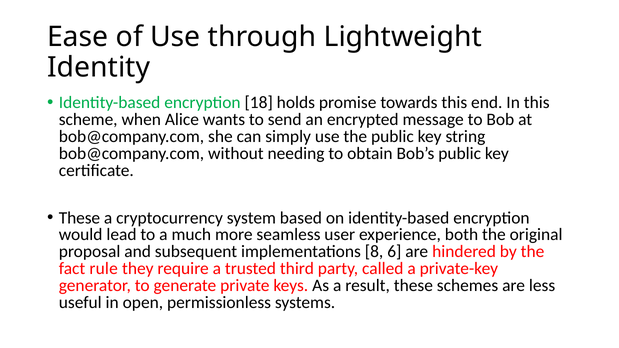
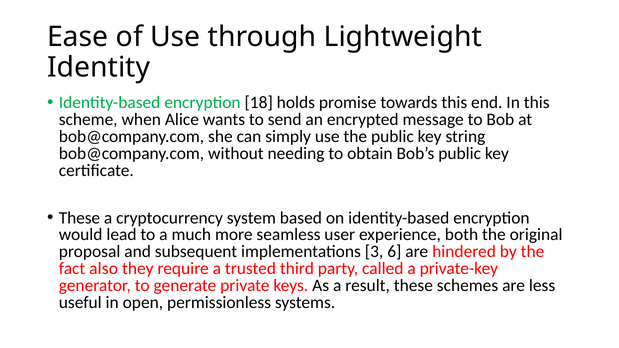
8: 8 -> 3
rule: rule -> also
